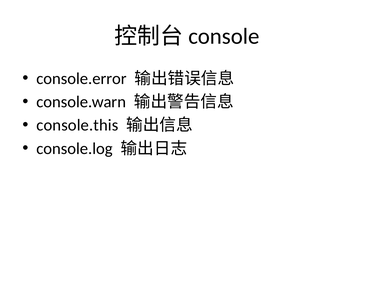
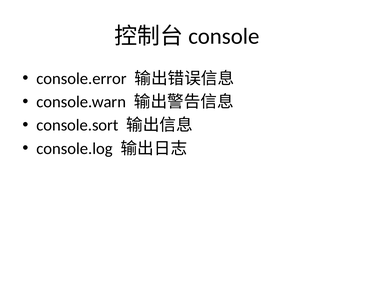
console.this: console.this -> console.sort
